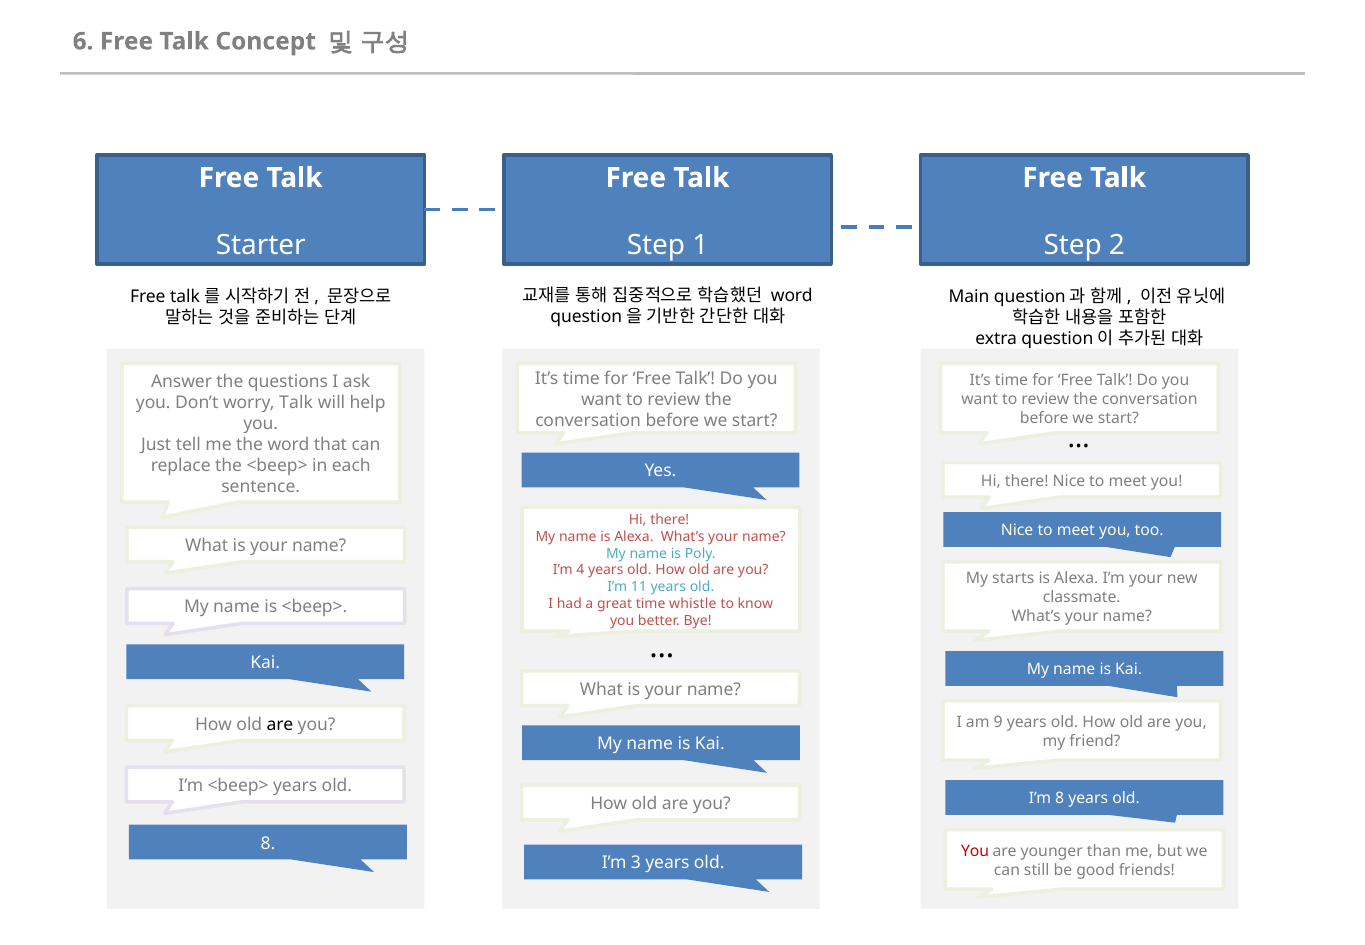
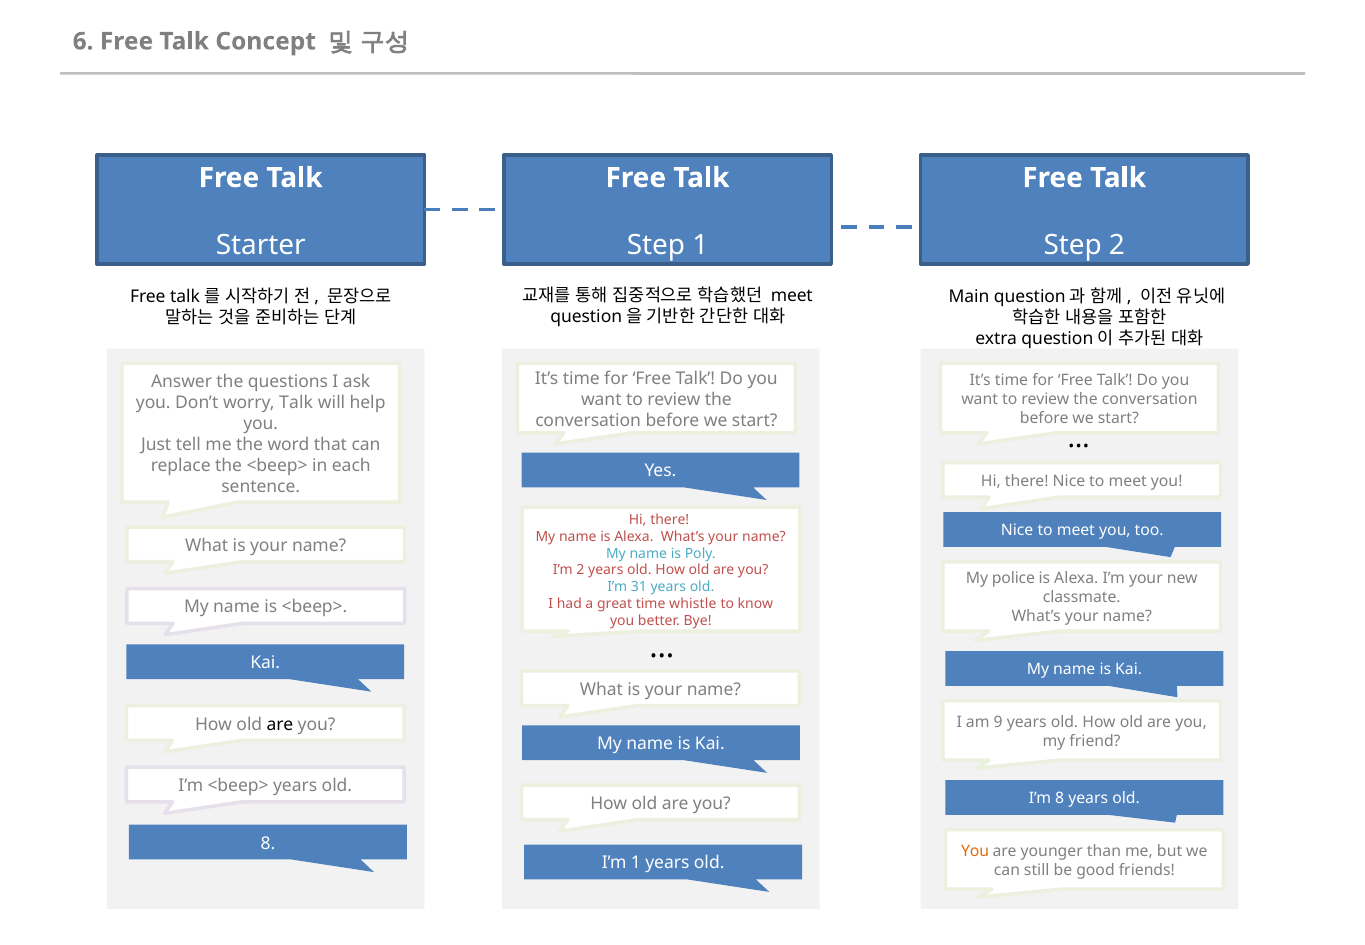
word at (792, 296): word -> meet
I’m 4: 4 -> 2
starts: starts -> police
11: 11 -> 31
You at (975, 851) colour: red -> orange
I’m 3: 3 -> 1
